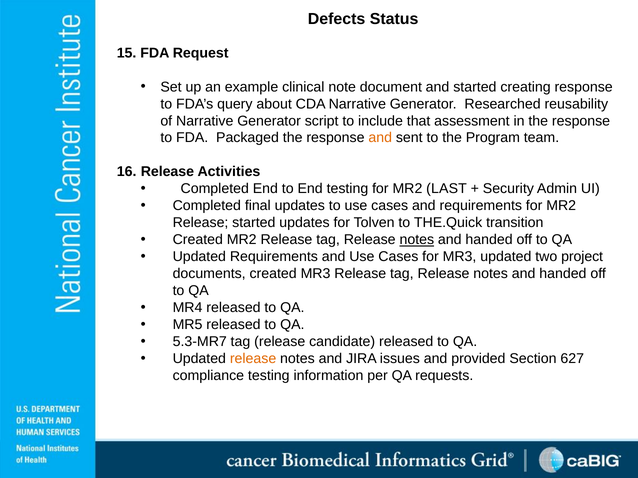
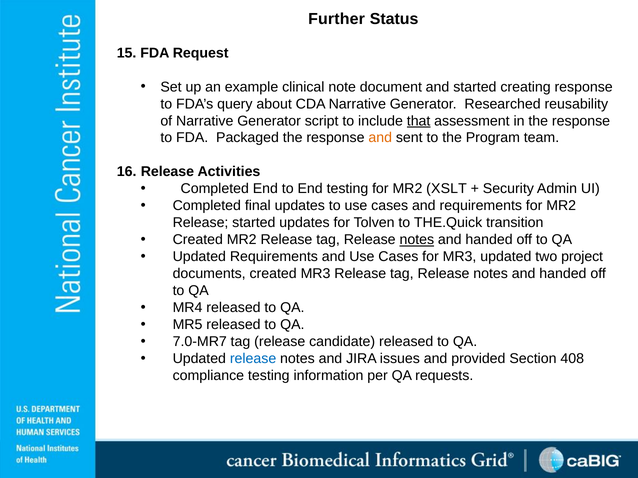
Defects: Defects -> Further
that underline: none -> present
LAST: LAST -> XSLT
5.3-MR7: 5.3-MR7 -> 7.0-MR7
release at (253, 359) colour: orange -> blue
627: 627 -> 408
